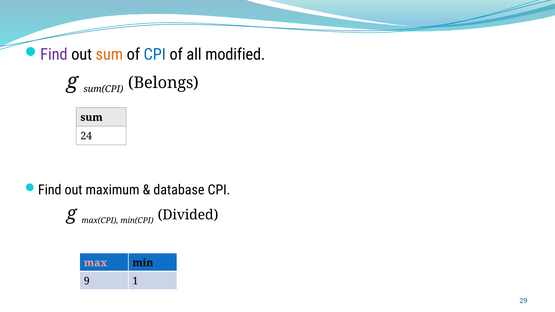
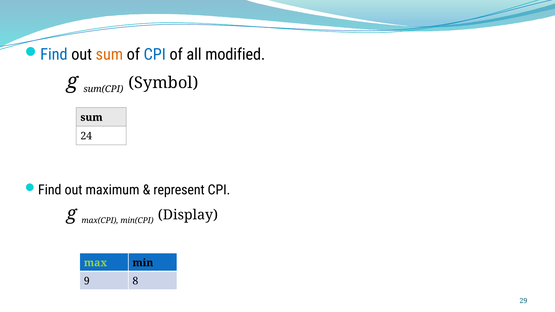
Find colour: purple -> blue
Belongs: Belongs -> Symbol
database: database -> represent
Divided: Divided -> Display
max colour: pink -> light green
1: 1 -> 8
